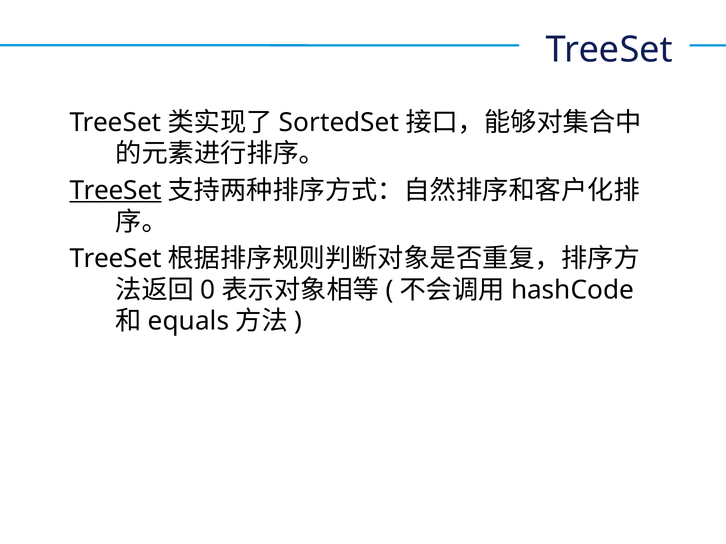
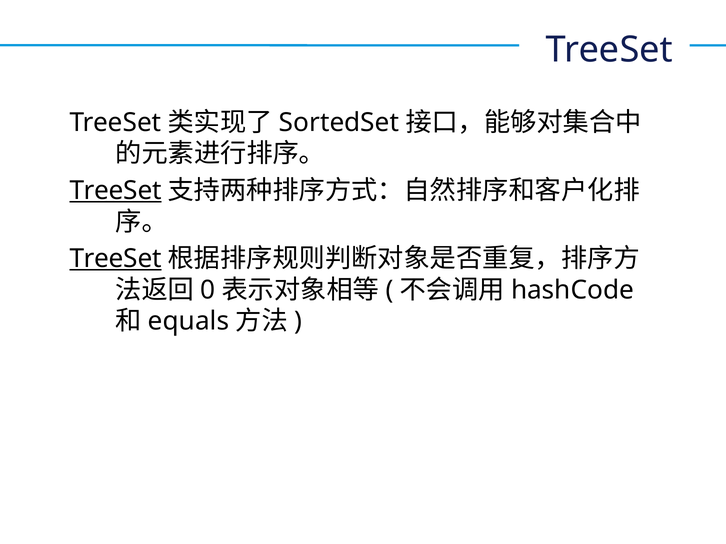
TreeSet at (116, 259) underline: none -> present
